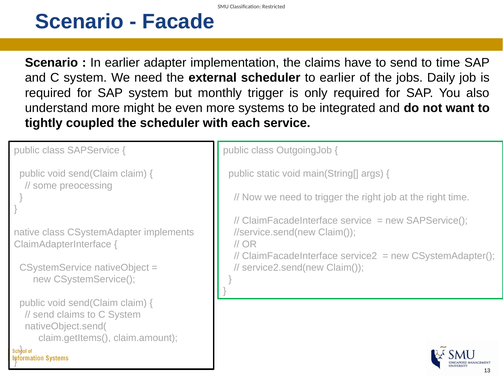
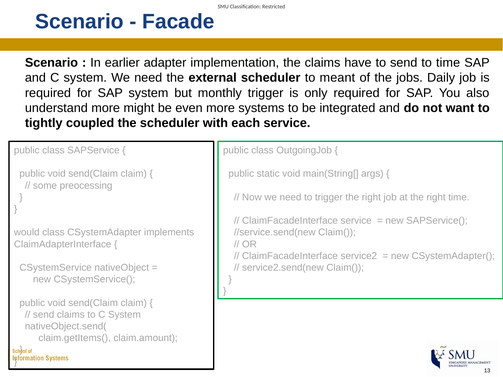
to earlier: earlier -> meant
native: native -> would
